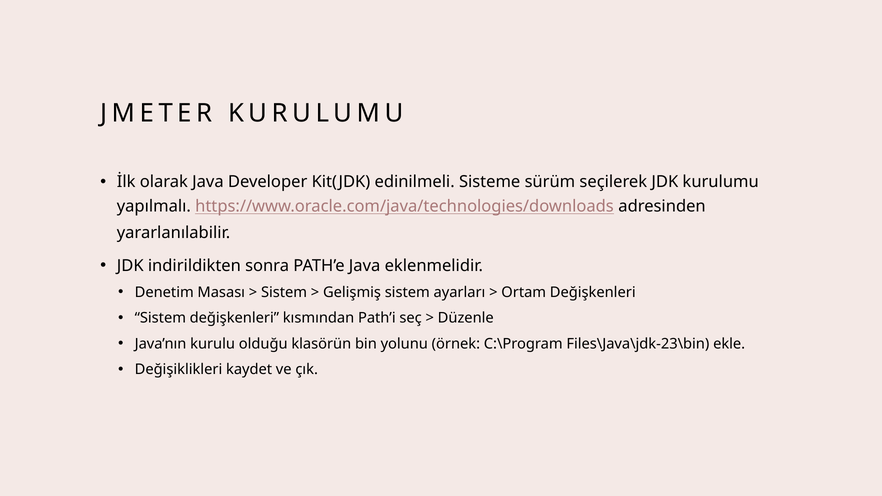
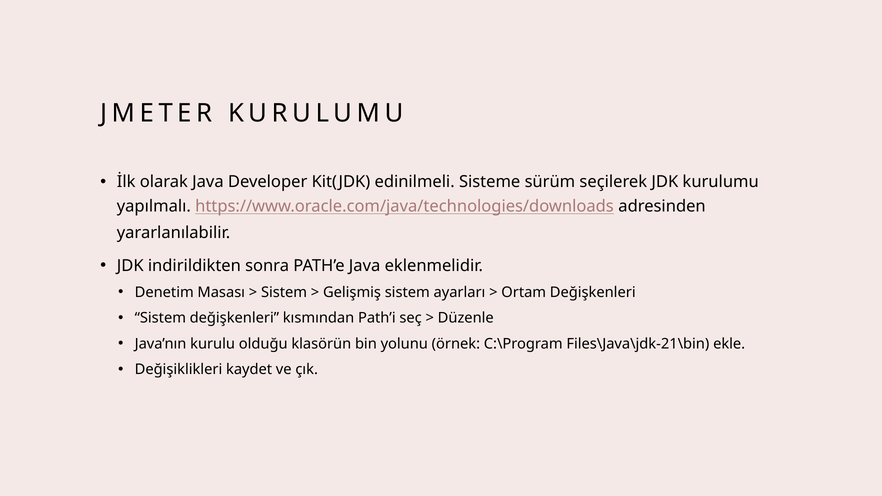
Files\Java\jdk-23\bin: Files\Java\jdk-23\bin -> Files\Java\jdk-21\bin
